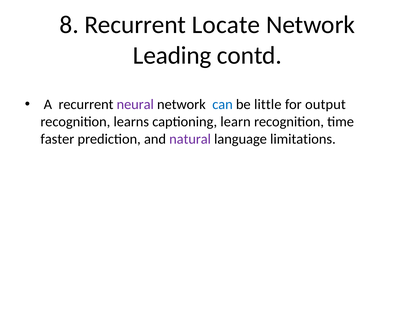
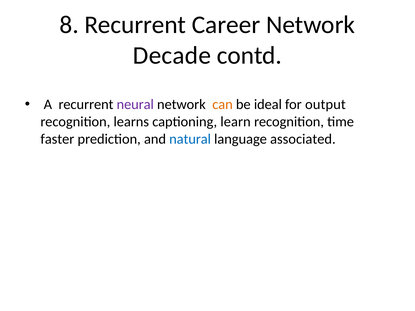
Locate: Locate -> Career
Leading: Leading -> Decade
can colour: blue -> orange
little: little -> ideal
natural colour: purple -> blue
limitations: limitations -> associated
